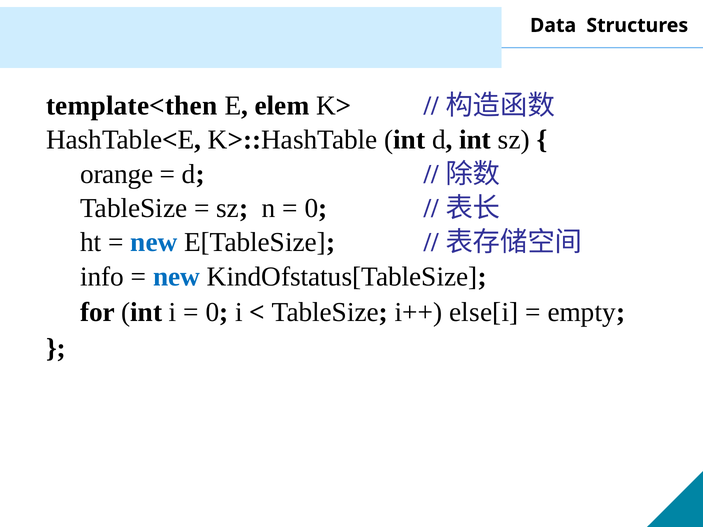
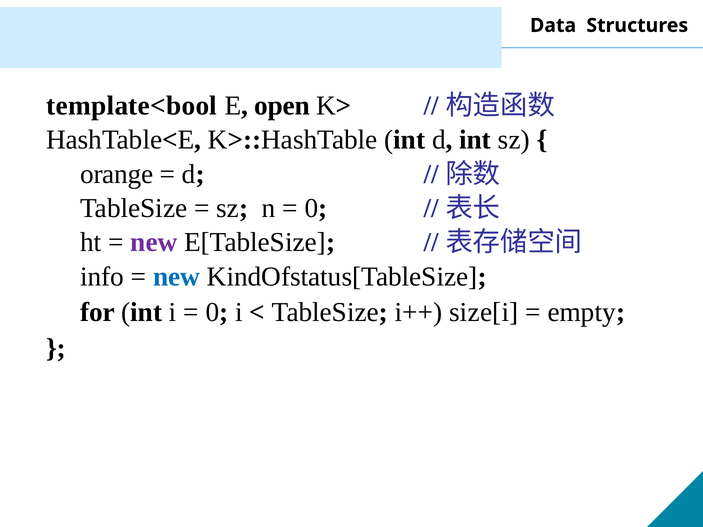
template<then: template<then -> template<bool
elem: elem -> open
new at (154, 243) colour: blue -> purple
else[i: else[i -> size[i
